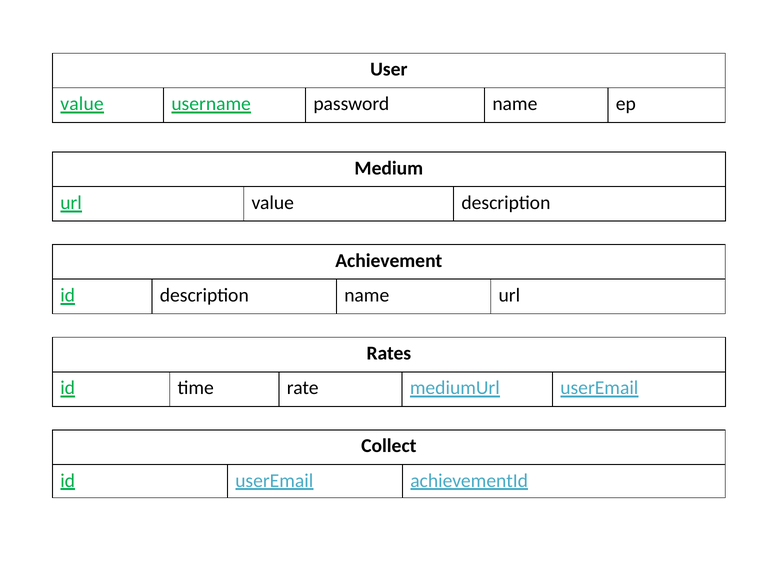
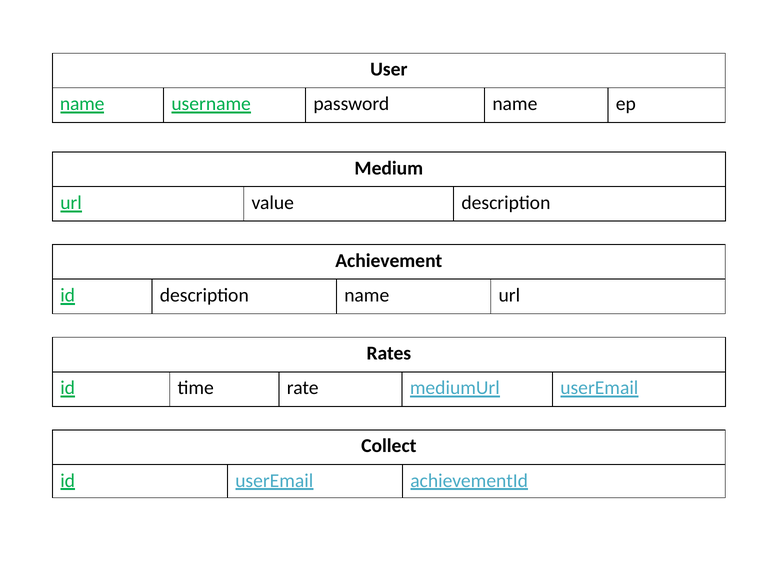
value at (82, 104): value -> name
